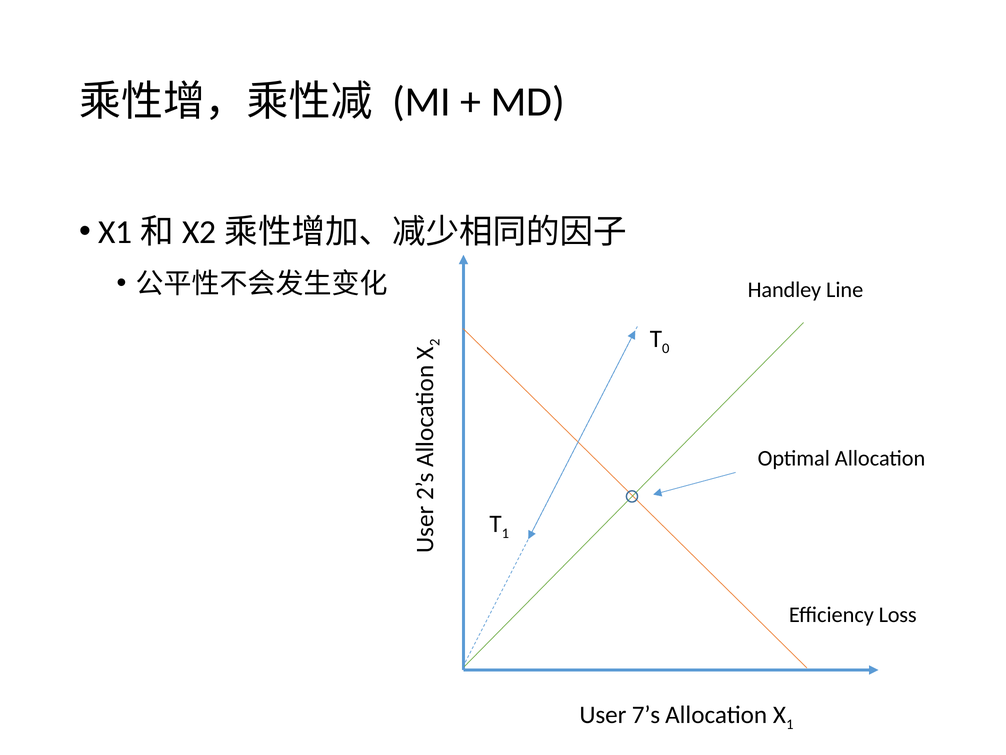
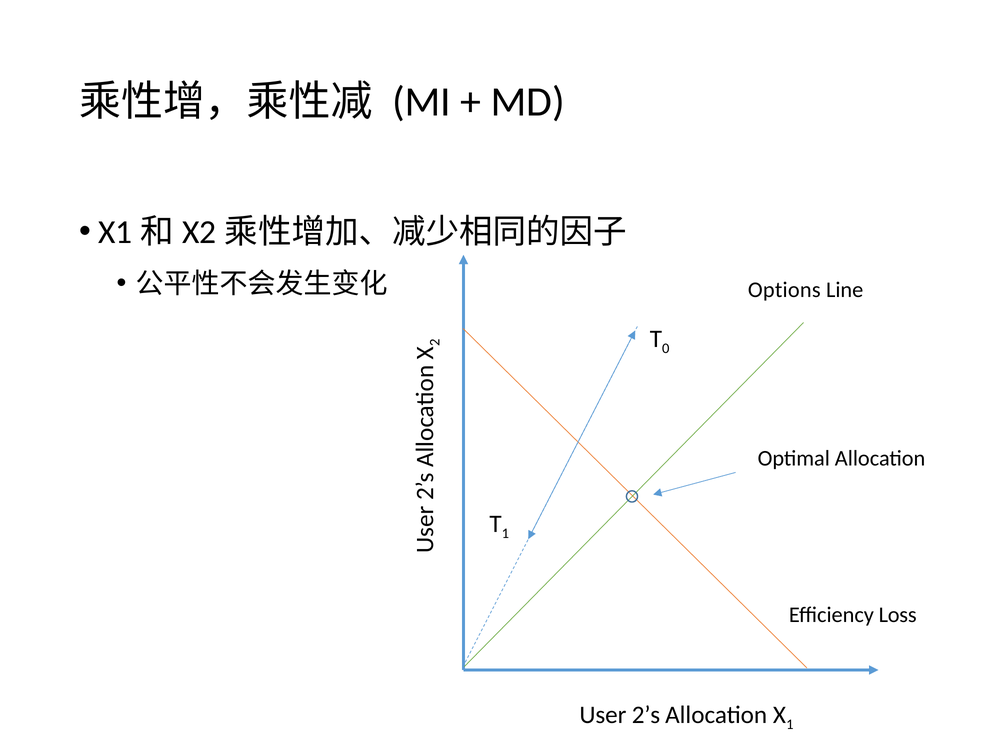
Handley: Handley -> Options
7’s: 7’s -> 2’s
